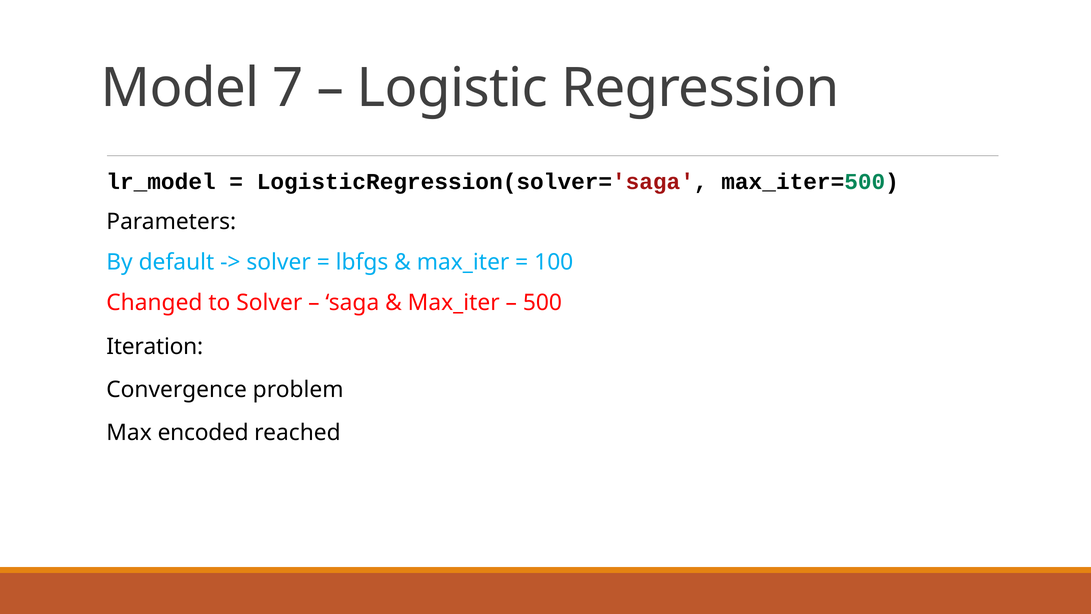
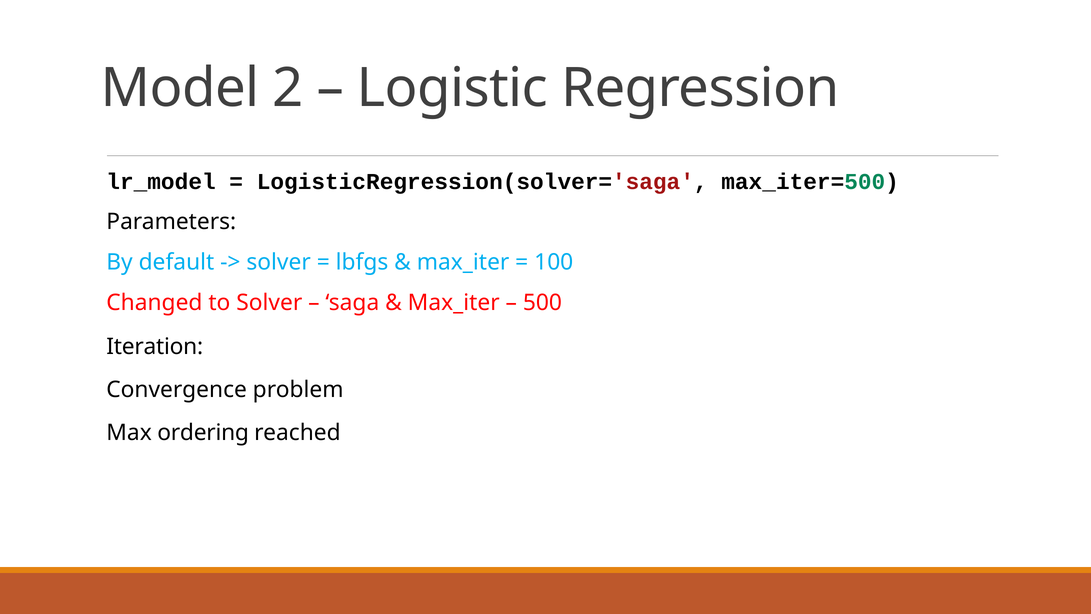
7: 7 -> 2
encoded: encoded -> ordering
